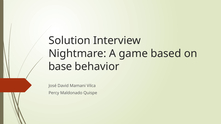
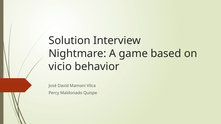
base: base -> vicio
